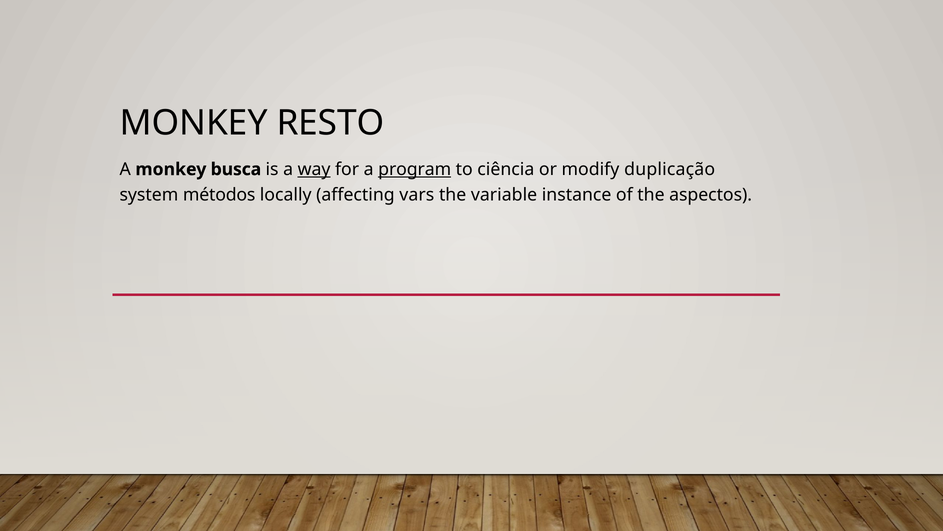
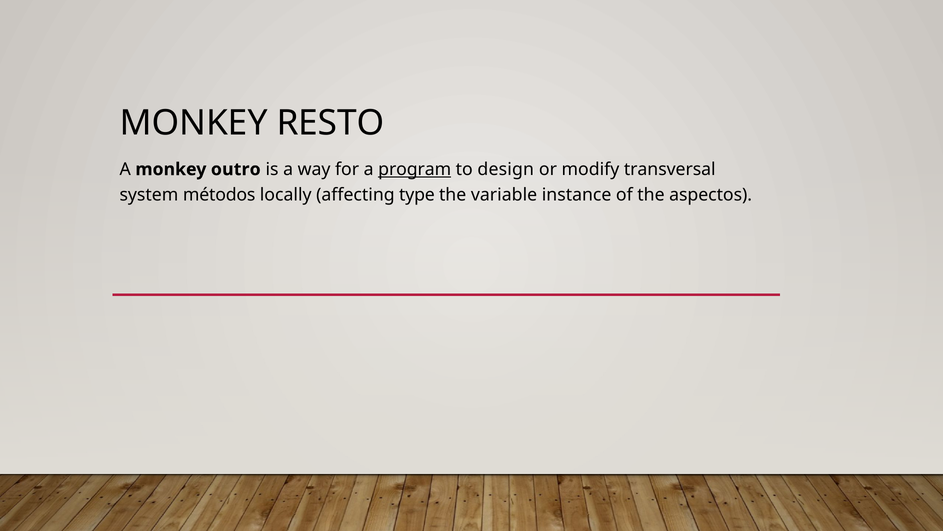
busca: busca -> outro
way underline: present -> none
ciência: ciência -> design
duplicação: duplicação -> transversal
vars: vars -> type
